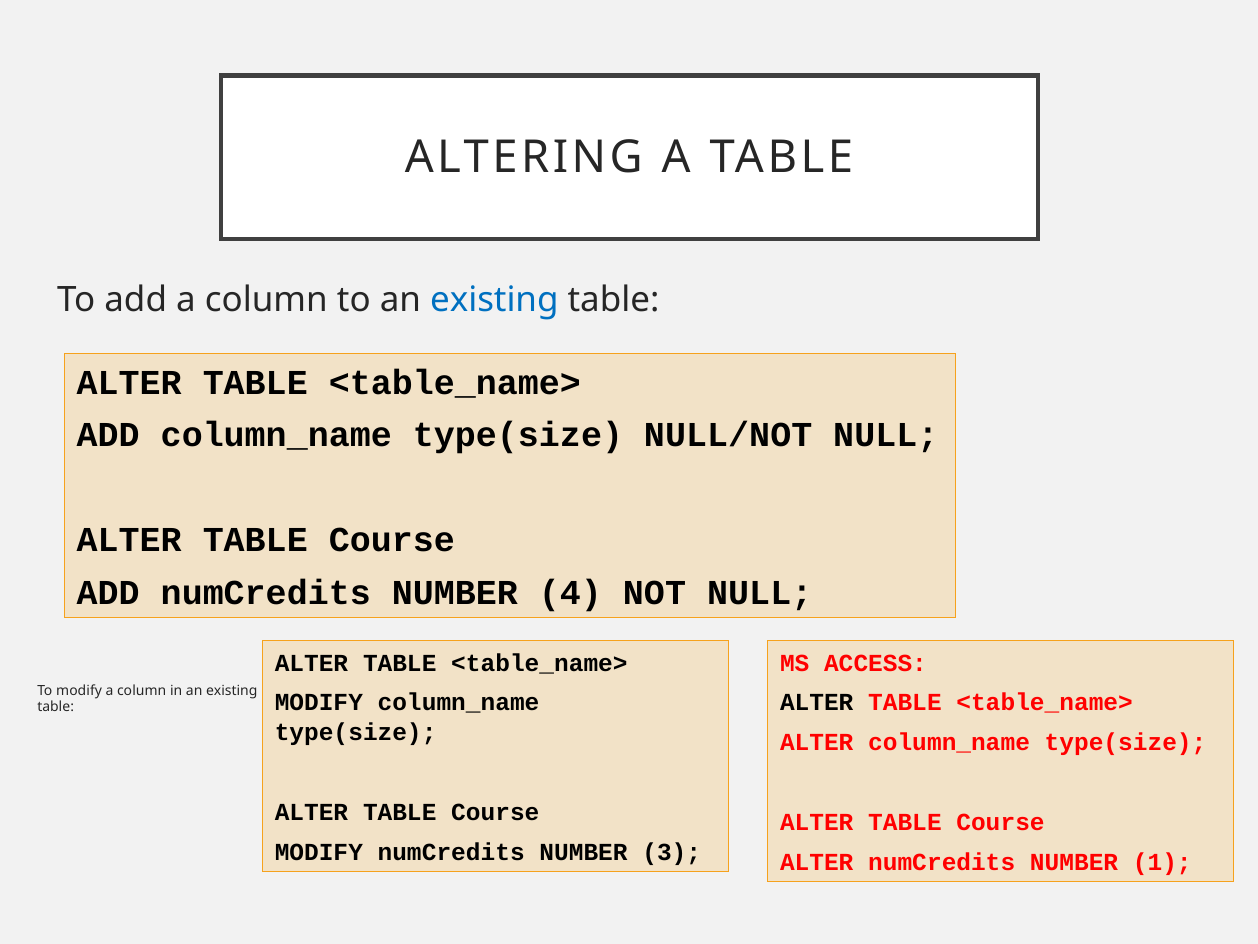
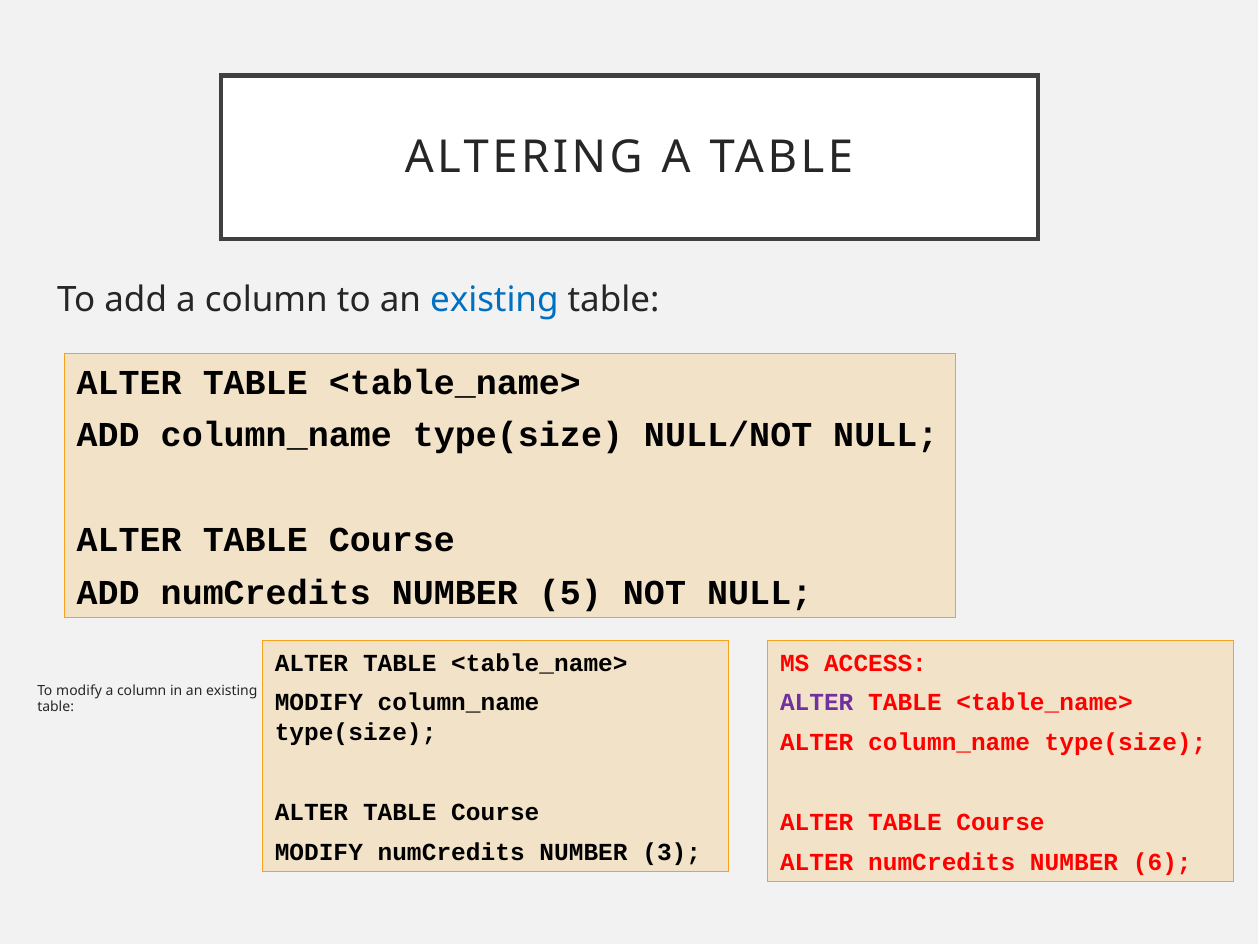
4: 4 -> 5
ALTER at (817, 703) colour: black -> purple
1: 1 -> 6
